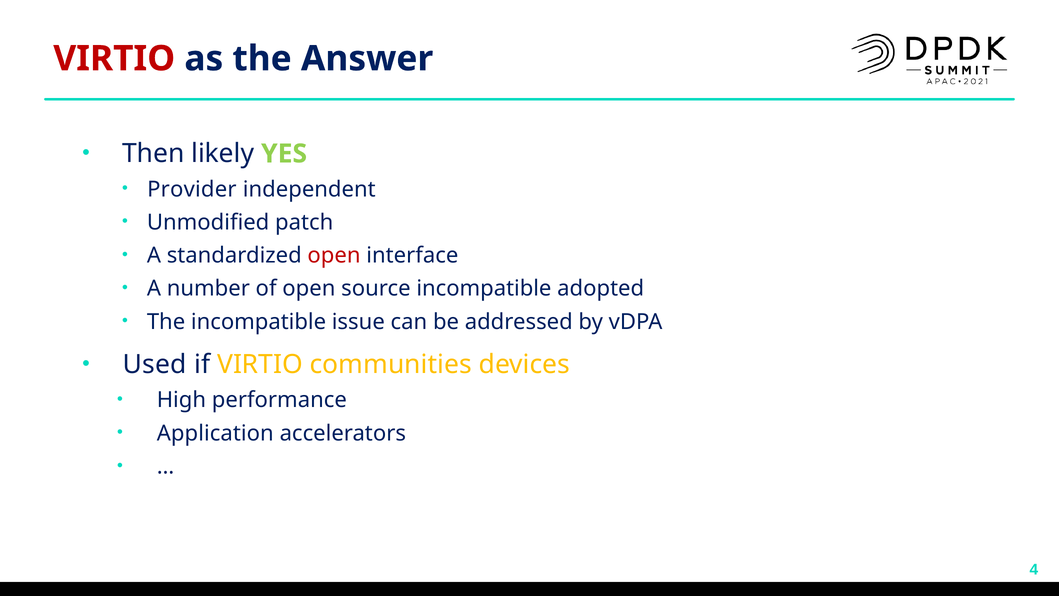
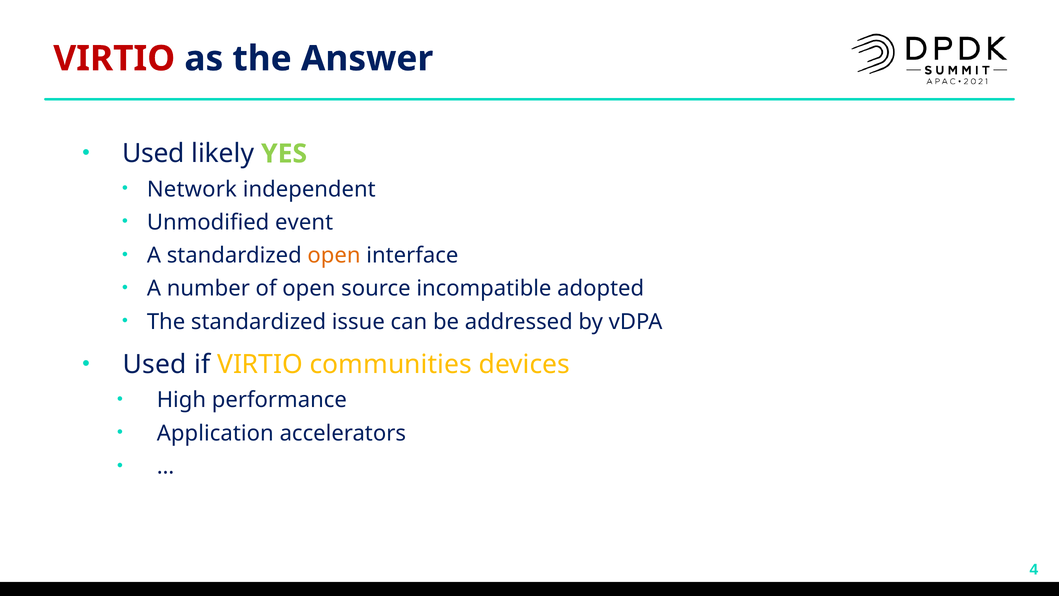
Then at (153, 154): Then -> Used
Provider: Provider -> Network
patch: patch -> event
open at (334, 255) colour: red -> orange
The incompatible: incompatible -> standardized
